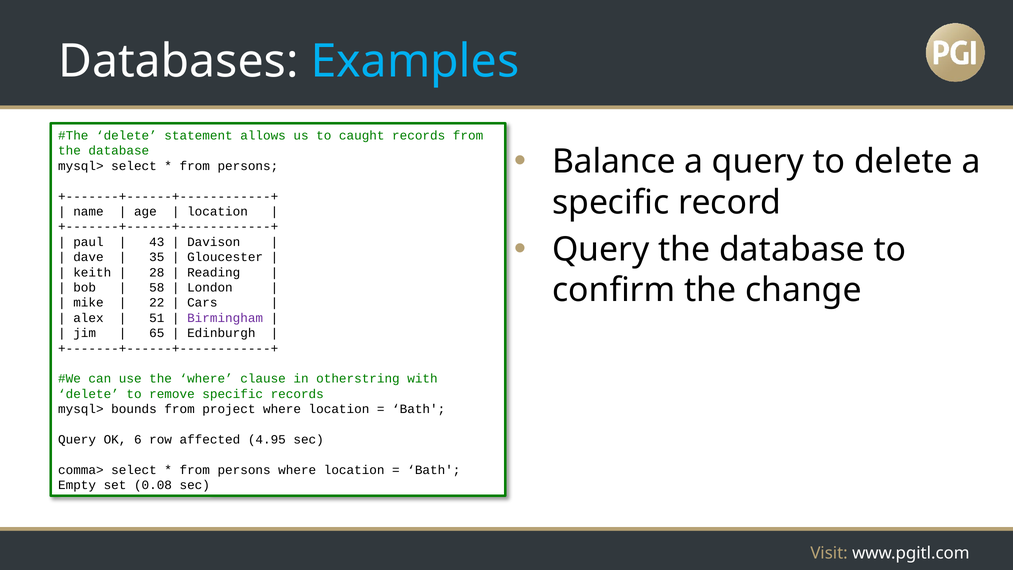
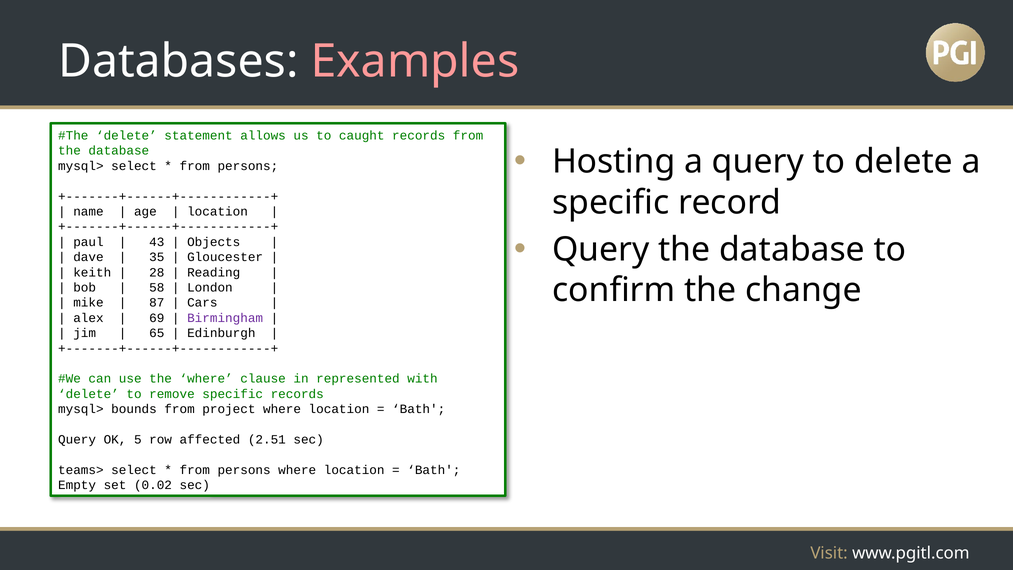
Examples colour: light blue -> pink
Balance: Balance -> Hosting
Davison: Davison -> Objects
22: 22 -> 87
51: 51 -> 69
otherstring: otherstring -> represented
6: 6 -> 5
4.95: 4.95 -> 2.51
comma>: comma> -> teams>
0.08: 0.08 -> 0.02
